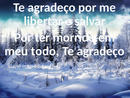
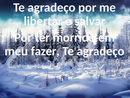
todo: todo -> fazer
